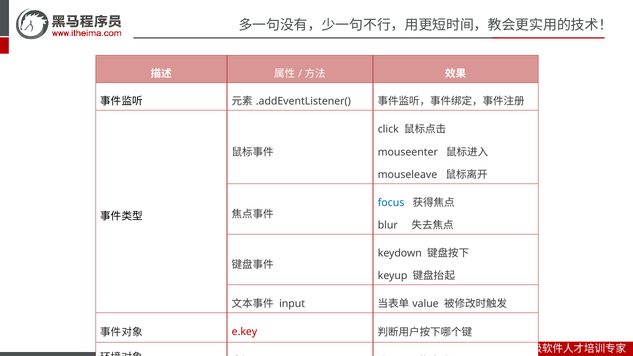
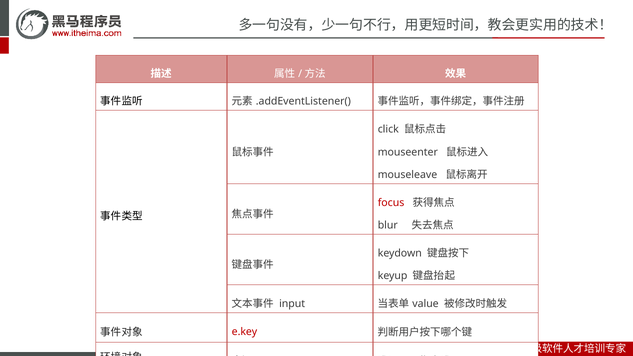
focus colour: blue -> red
